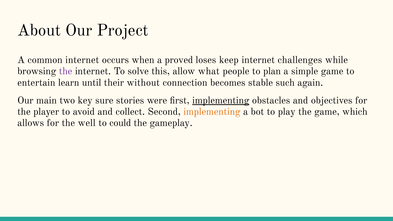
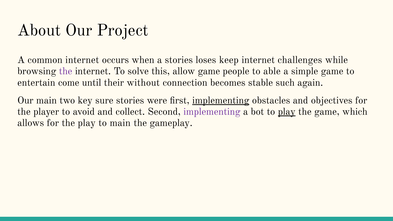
a proved: proved -> stories
allow what: what -> game
plan: plan -> able
learn: learn -> come
implementing at (212, 112) colour: orange -> purple
play at (287, 112) underline: none -> present
the well: well -> play
to could: could -> main
